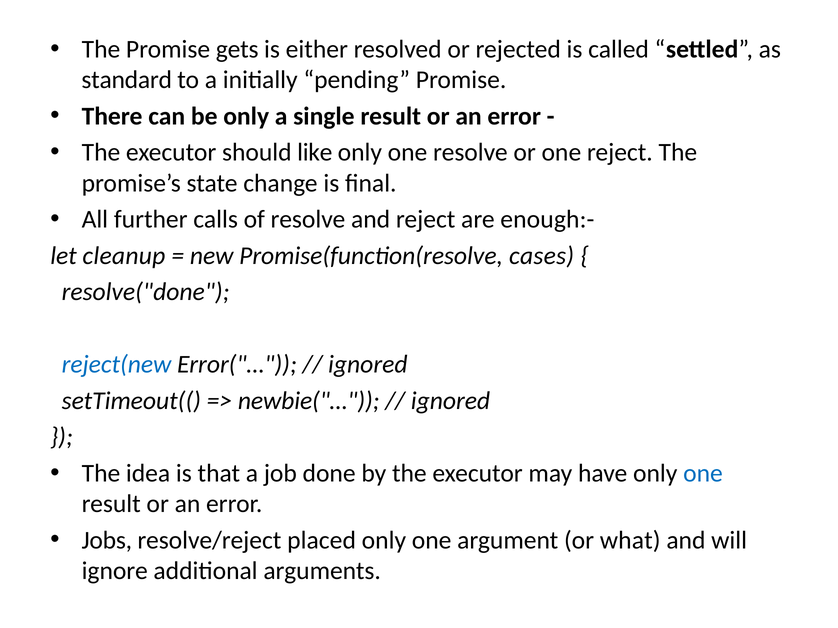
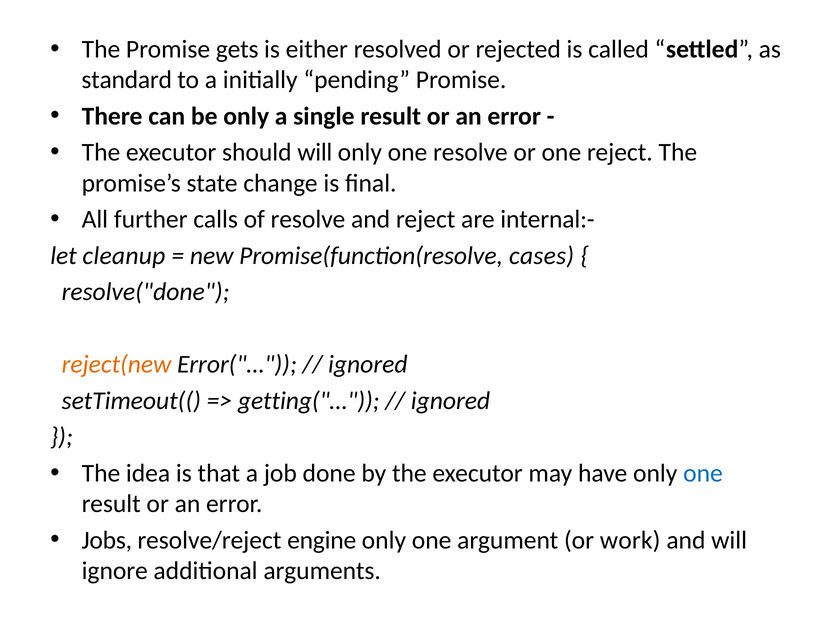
should like: like -> will
enough:-: enough:- -> internal:-
reject(new colour: blue -> orange
newbie("…: newbie("… -> getting("…
placed: placed -> engine
what: what -> work
